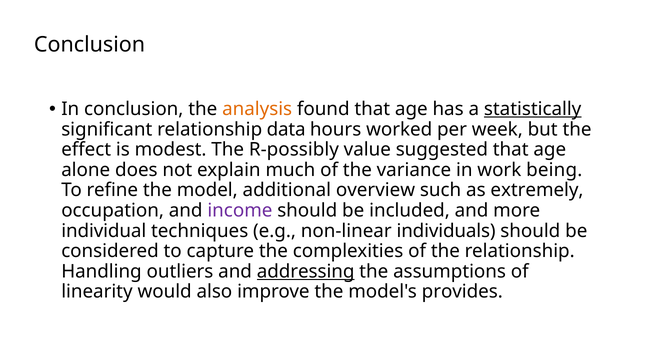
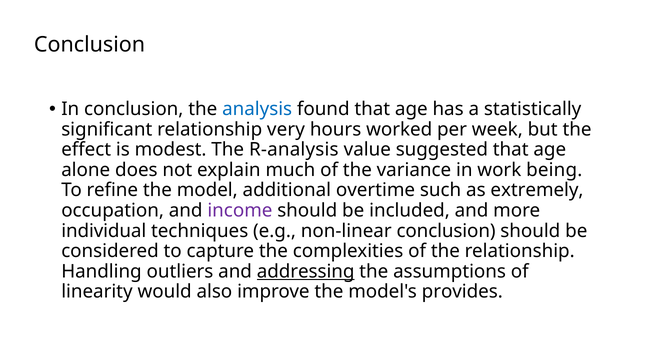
analysis colour: orange -> blue
statistically underline: present -> none
data: data -> very
R-possibly: R-possibly -> R-analysis
overview: overview -> overtime
non-linear individuals: individuals -> conclusion
